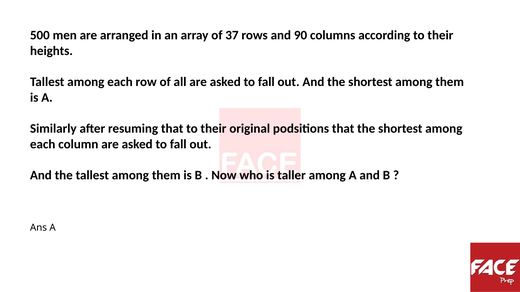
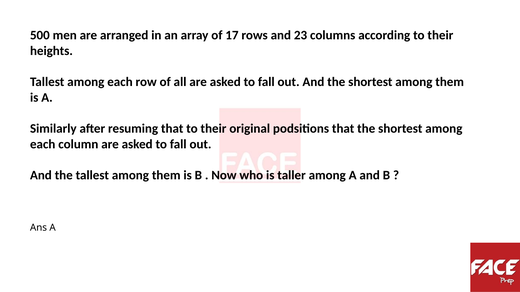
37: 37 -> 17
90: 90 -> 23
